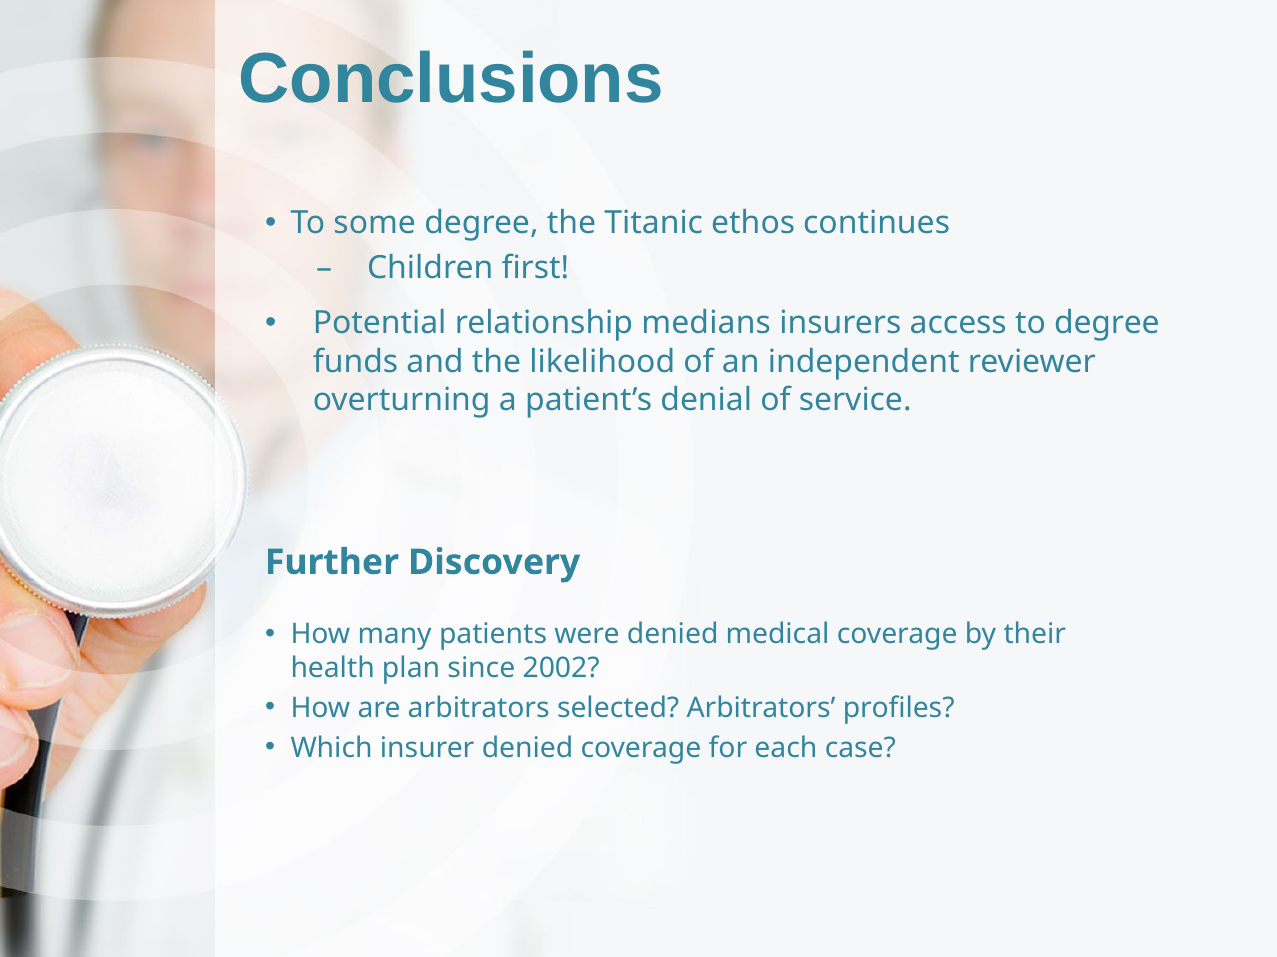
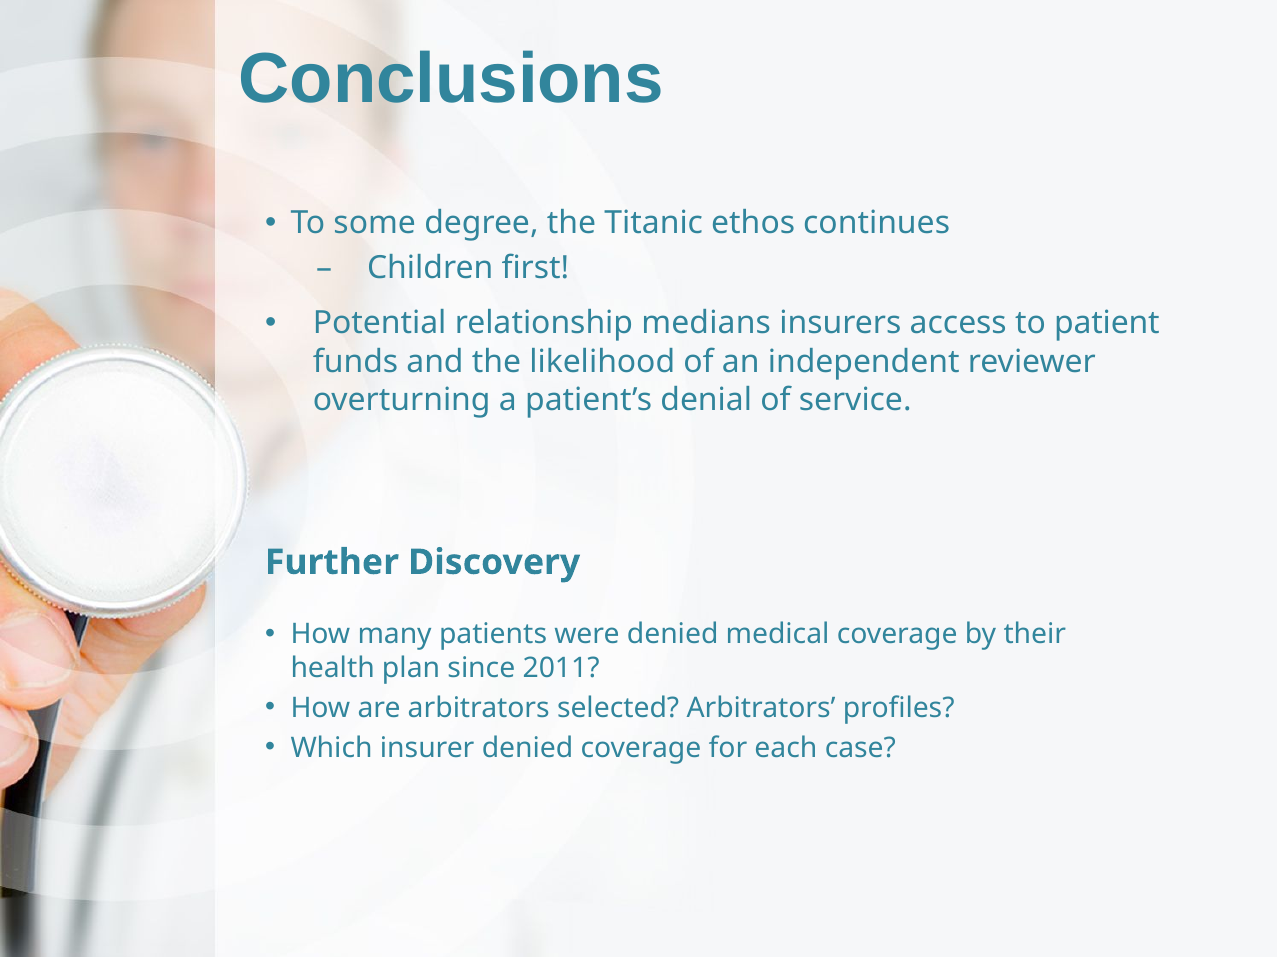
to degree: degree -> patient
2002: 2002 -> 2011
